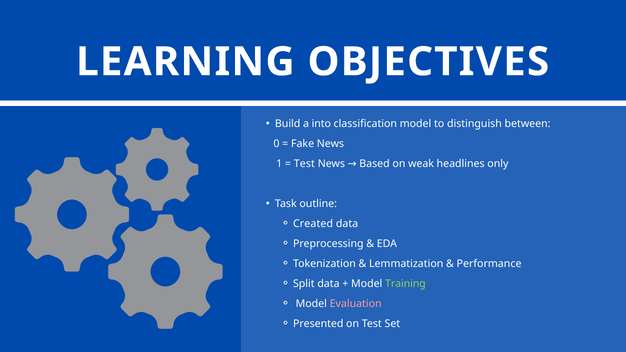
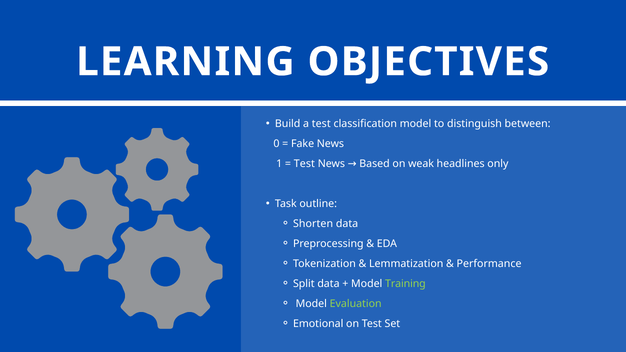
a into: into -> test
Created: Created -> Shorten
Evaluation colour: pink -> light green
Presented: Presented -> Emotional
